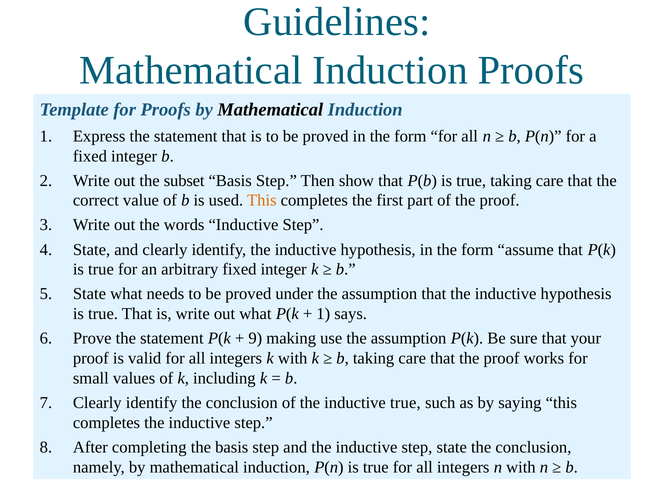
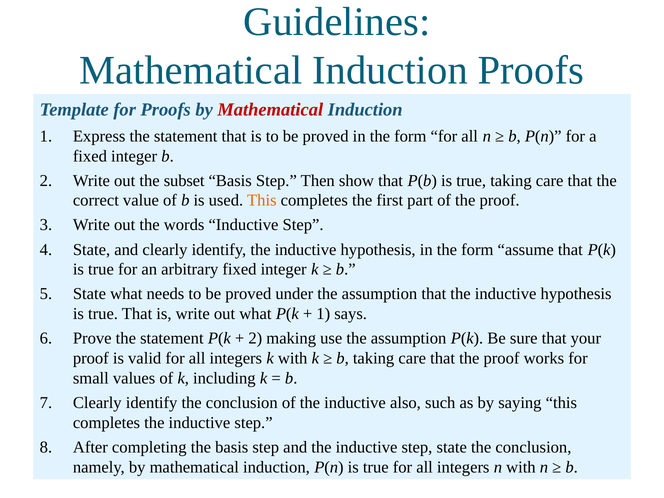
Mathematical at (270, 110) colour: black -> red
9 at (255, 338): 9 -> 2
inductive true: true -> also
